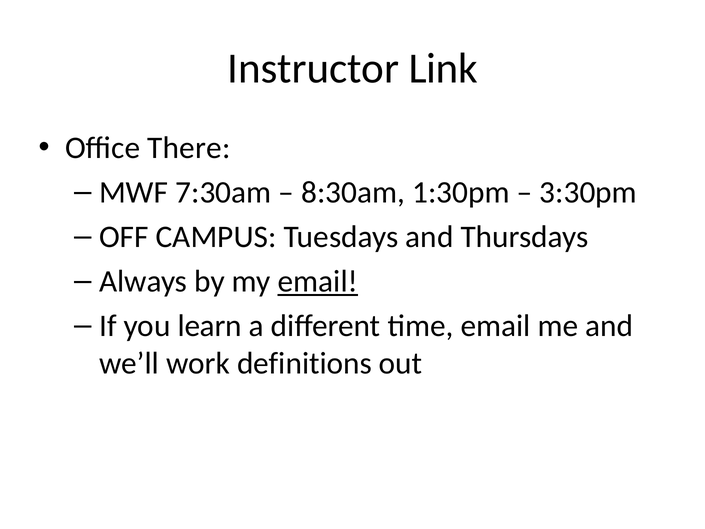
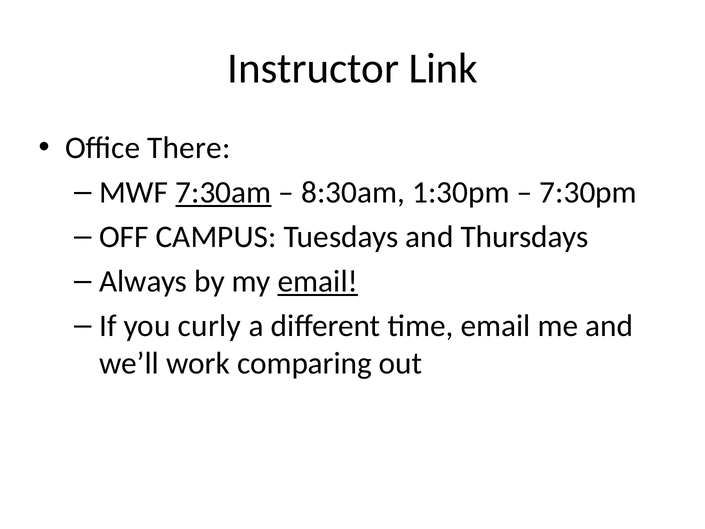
7:30am underline: none -> present
3:30pm: 3:30pm -> 7:30pm
learn: learn -> curly
definitions: definitions -> comparing
